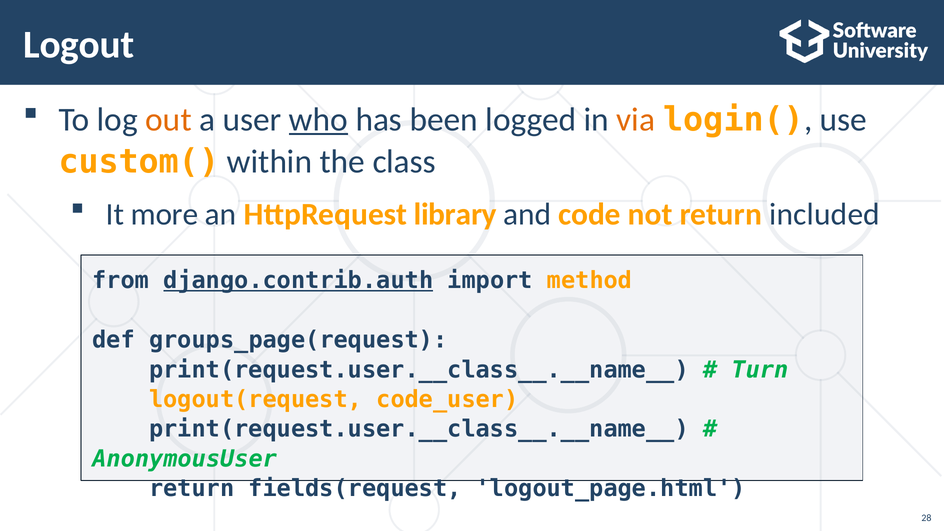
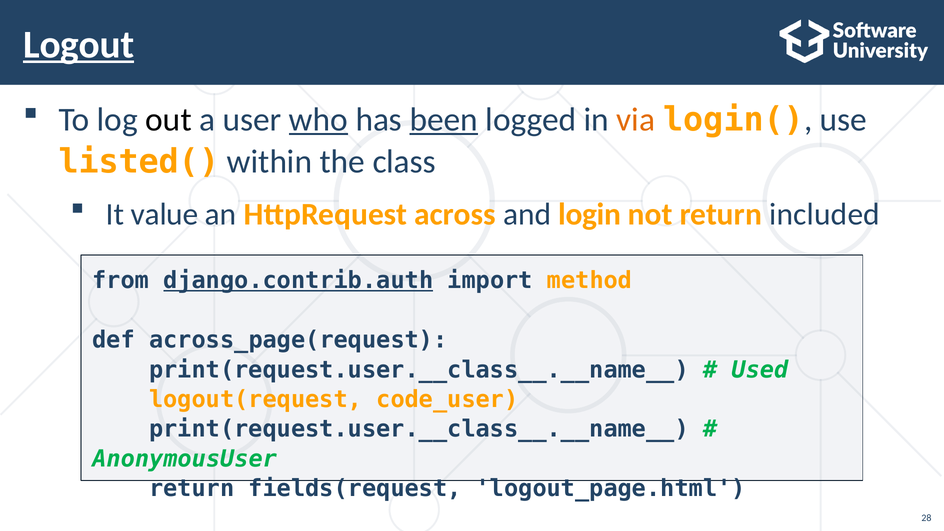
Logout underline: none -> present
out colour: orange -> black
been underline: none -> present
custom(: custom( -> listed(
more: more -> value
library: library -> across
code: code -> login
groups_page(request: groups_page(request -> across_page(request
Turn: Turn -> Used
